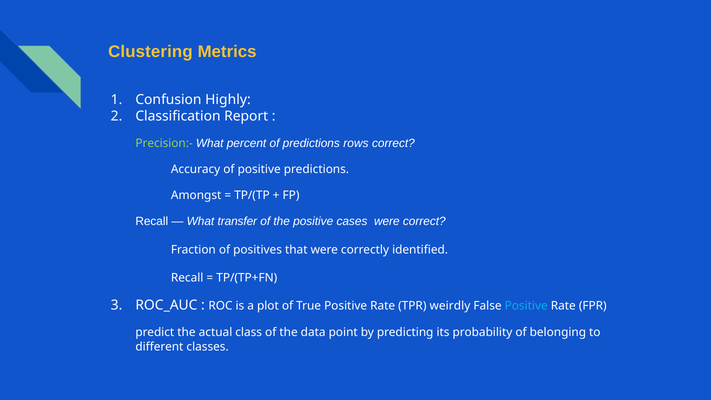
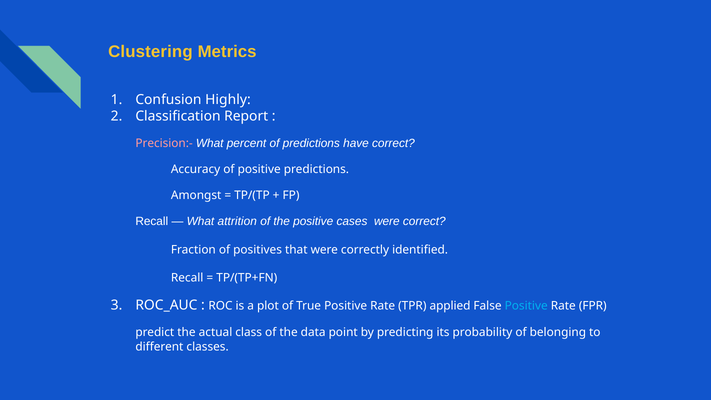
Precision:- colour: light green -> pink
rows: rows -> have
transfer: transfer -> attrition
weirdly: weirdly -> applied
